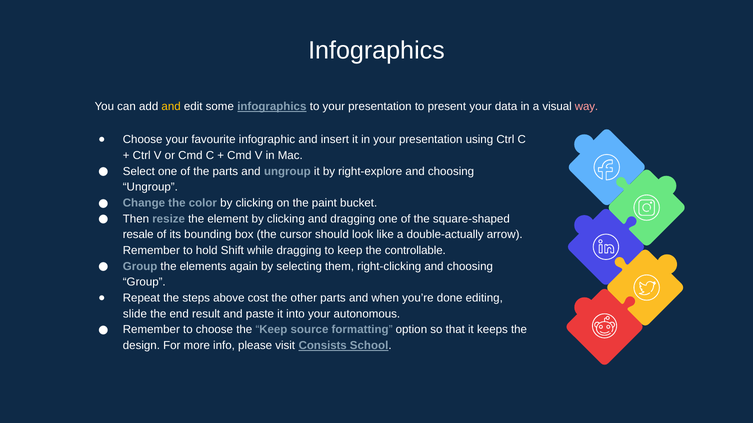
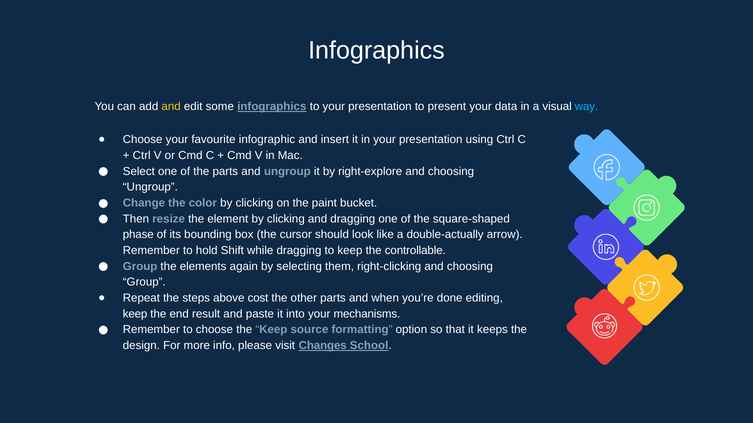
way colour: pink -> light blue
resale: resale -> phase
slide at (135, 314): slide -> keep
autonomous: autonomous -> mechanisms
Consists: Consists -> Changes
